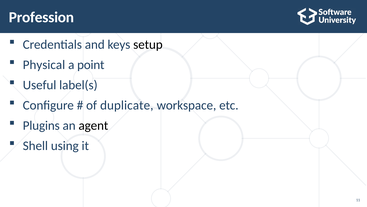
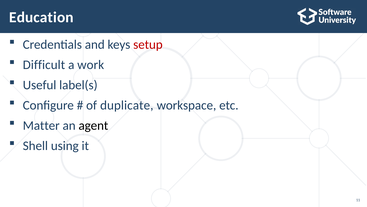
Profession: Profession -> Education
setup colour: black -> red
Physical: Physical -> Difficult
point: point -> work
Plugins: Plugins -> Matter
